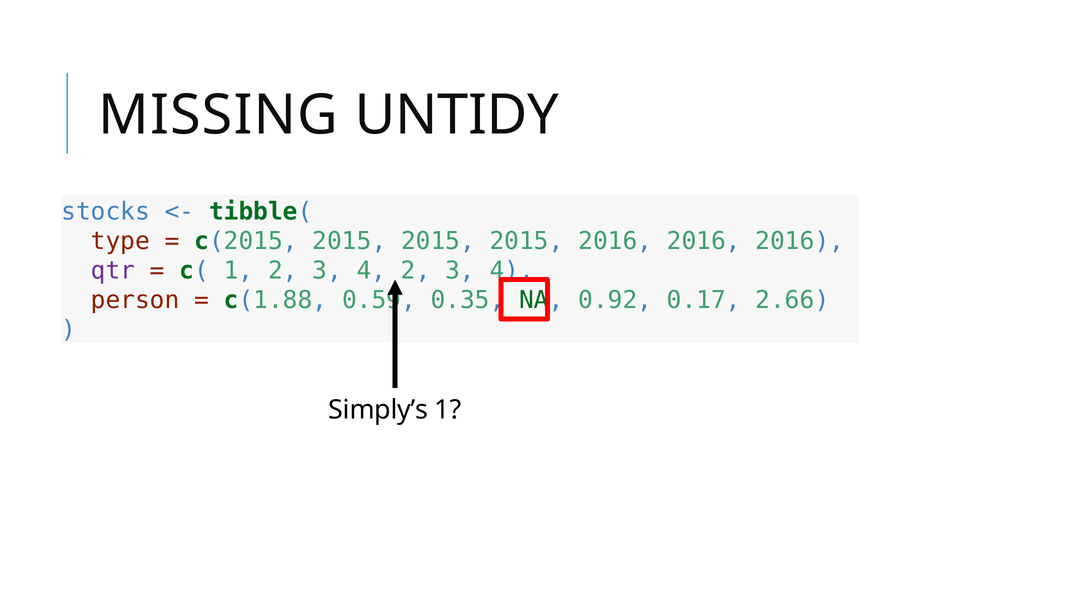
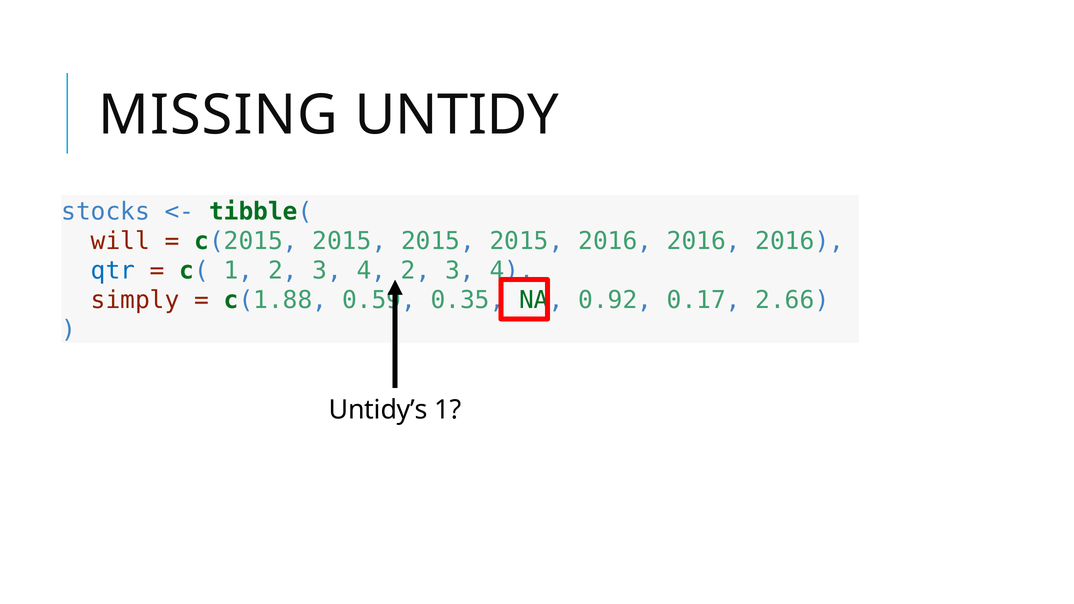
type: type -> will
qtr colour: purple -> blue
person: person -> simply
Simply’s: Simply’s -> Untidy’s
